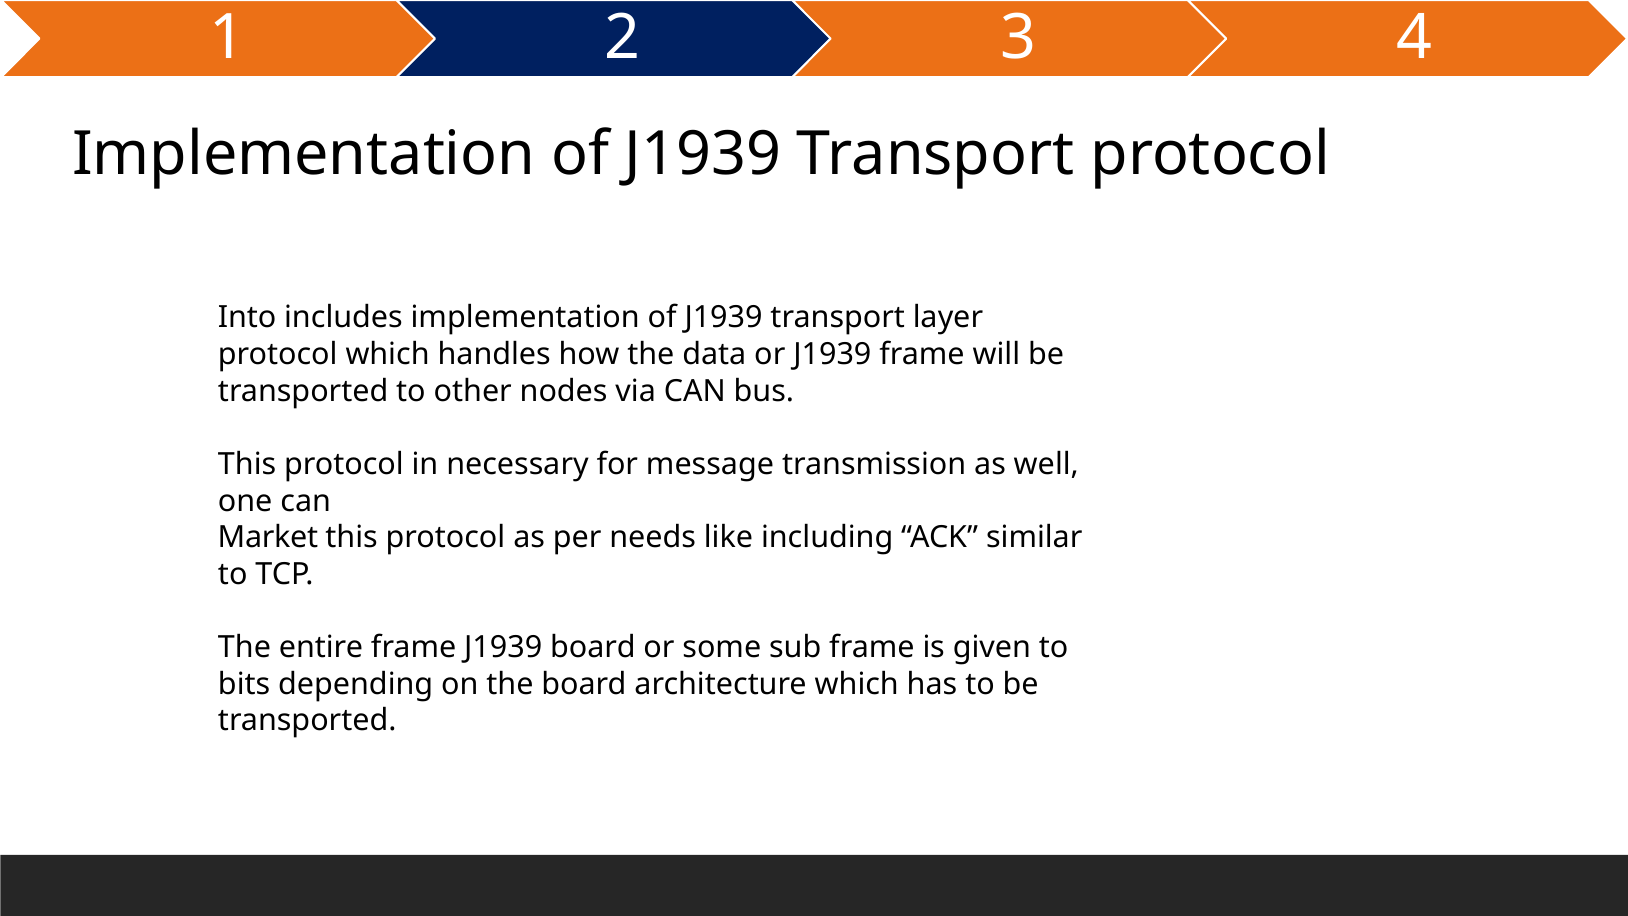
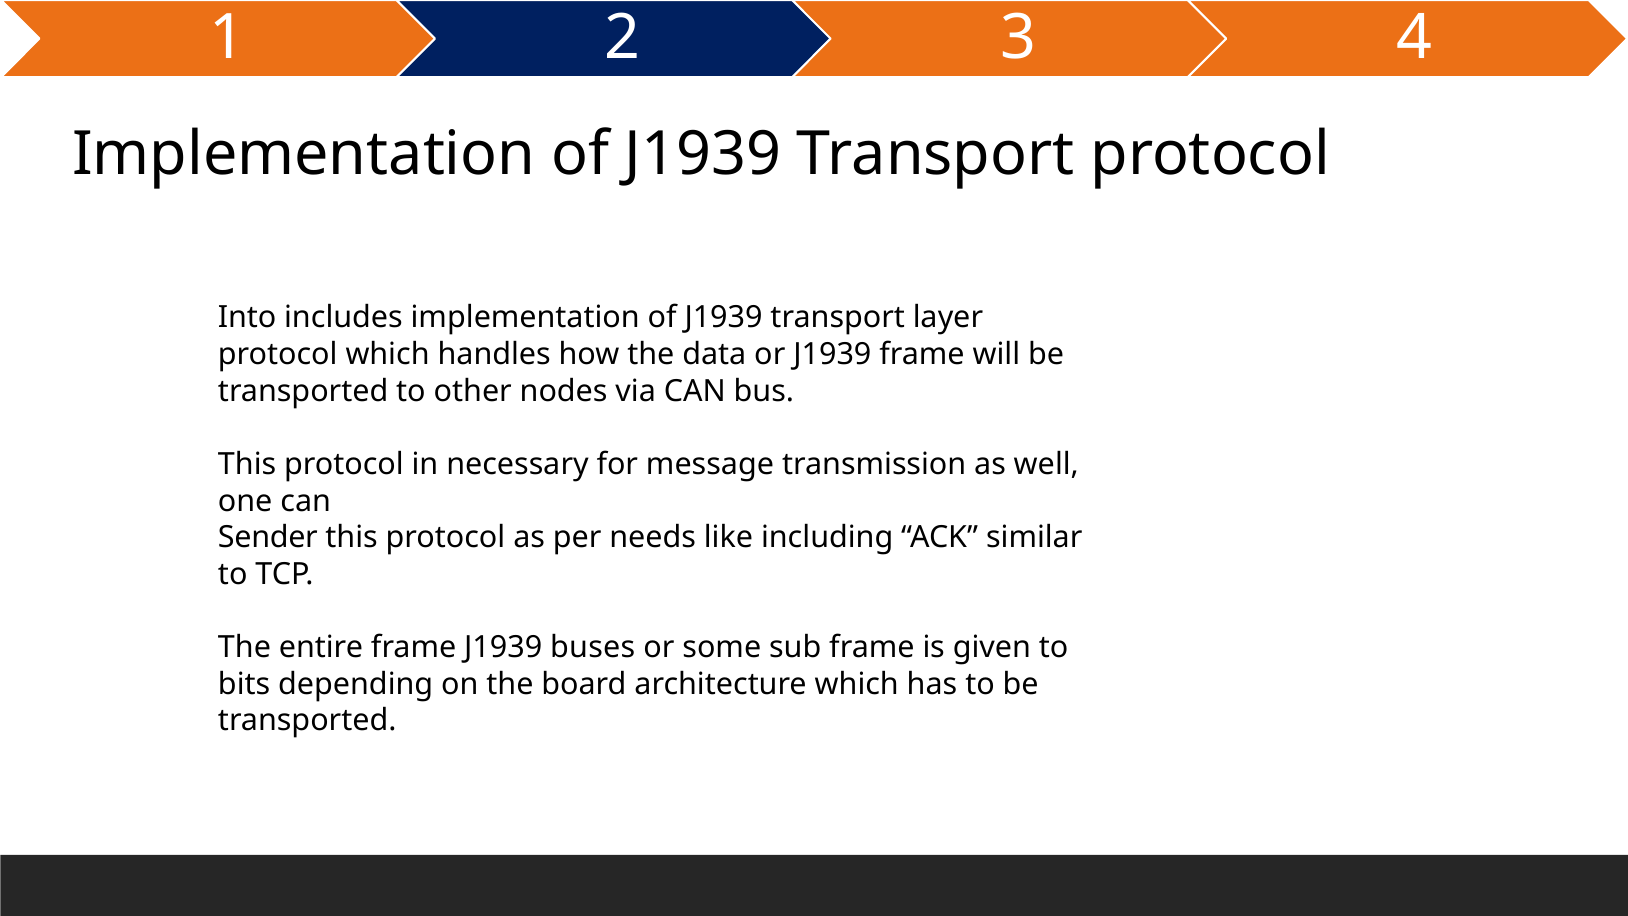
Market: Market -> Sender
J1939 board: board -> buses
